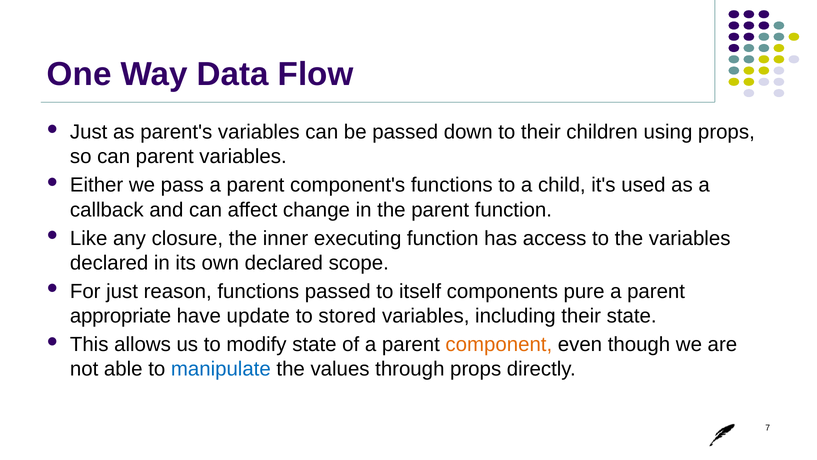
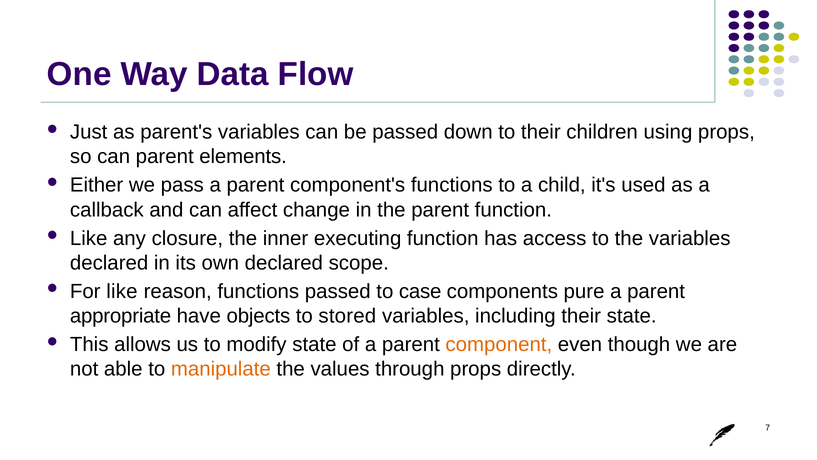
parent variables: variables -> elements
For just: just -> like
itself: itself -> case
update: update -> objects
manipulate colour: blue -> orange
